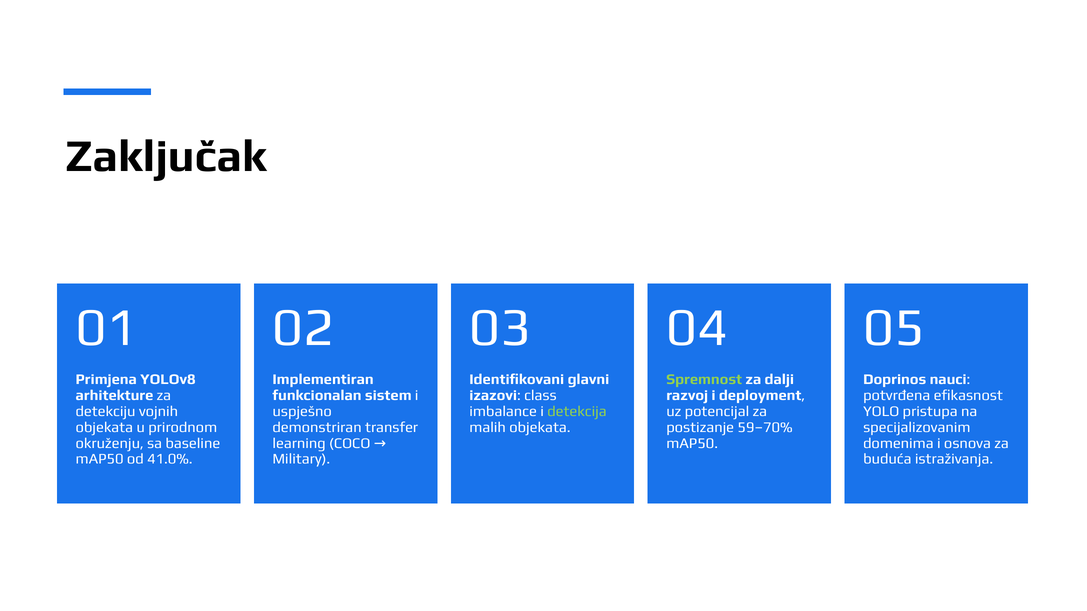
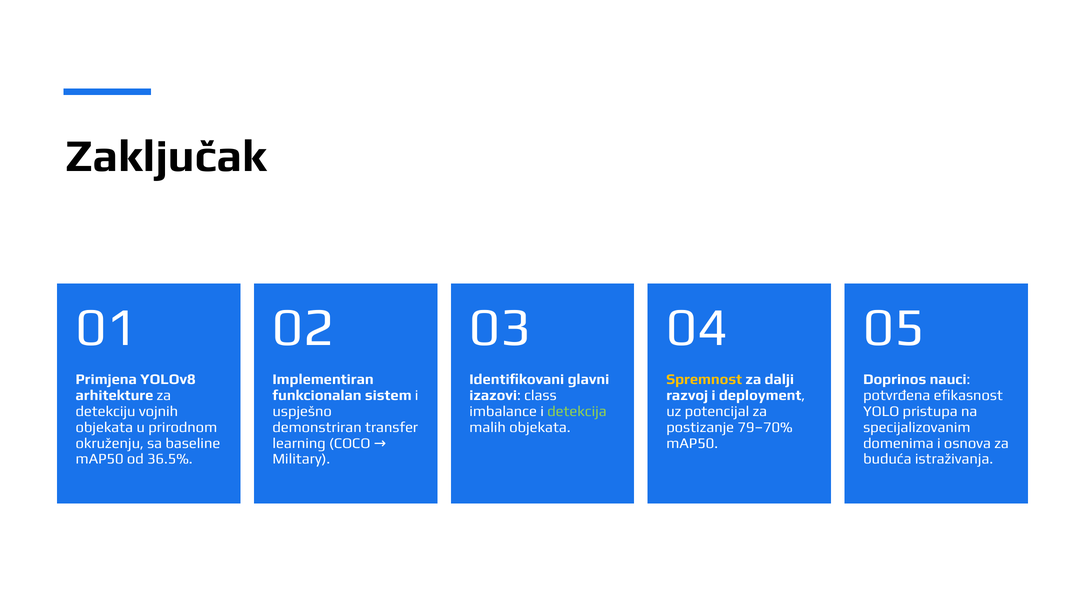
Spremnost colour: light green -> yellow
59–70%: 59–70% -> 79–70%
41.0%: 41.0% -> 36.5%
